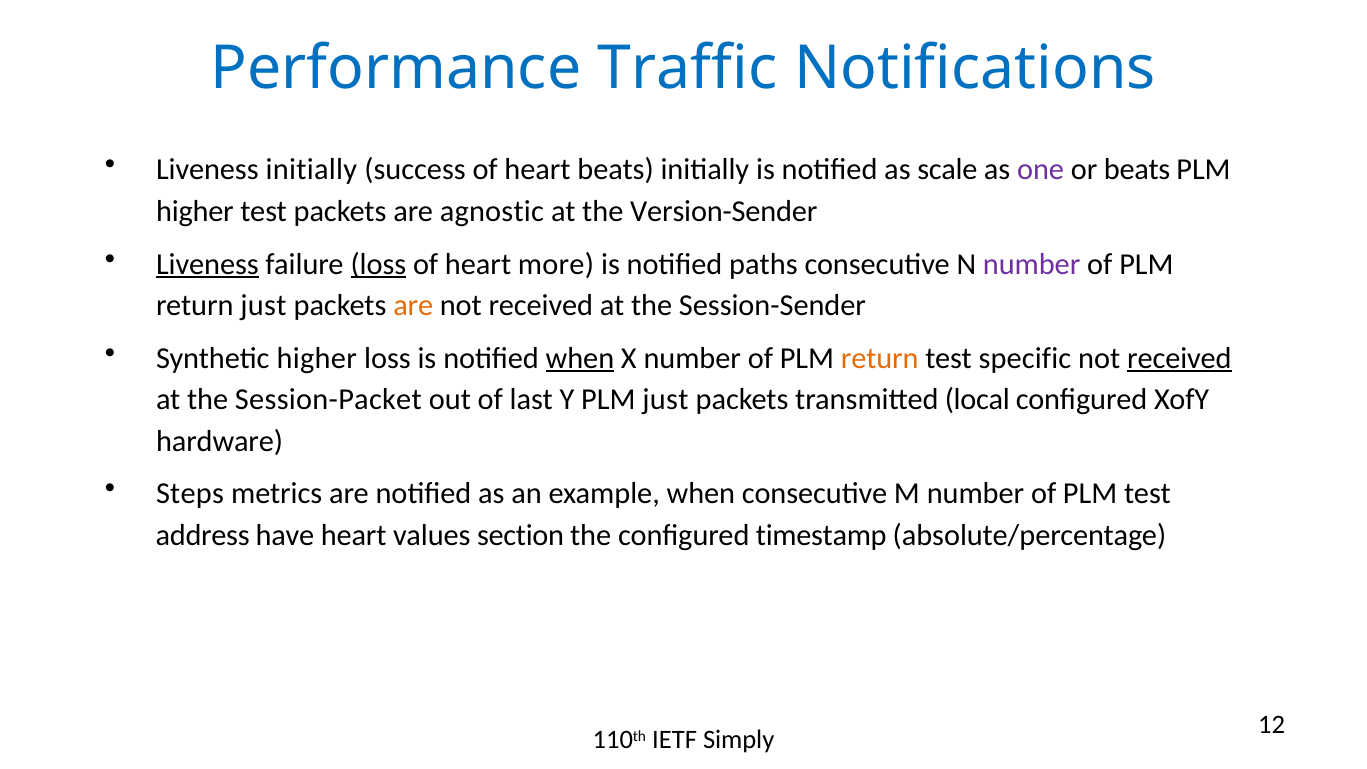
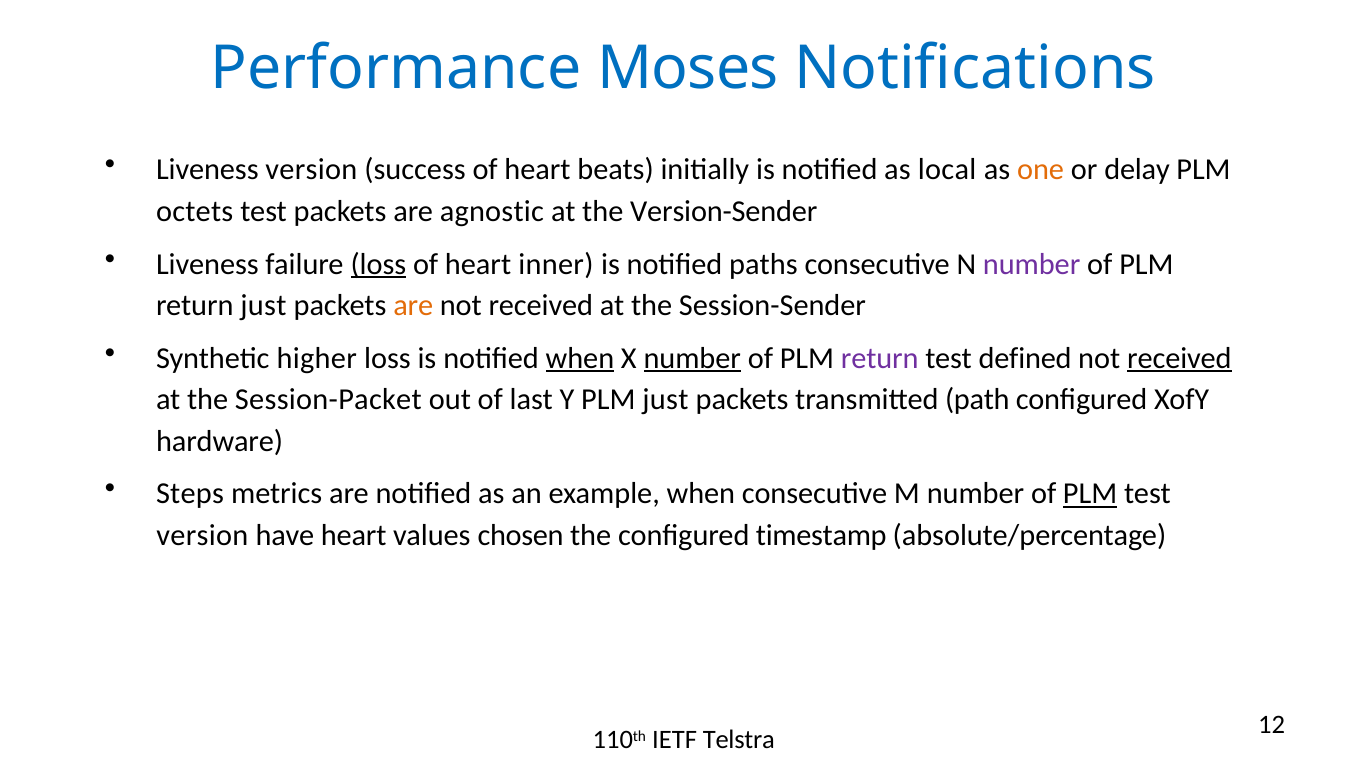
Traffic: Traffic -> Moses
Liveness initially: initially -> version
scale: scale -> local
one colour: purple -> orange
or beats: beats -> delay
higher at (195, 211): higher -> octets
Liveness at (207, 264) underline: present -> none
more: more -> inner
number at (692, 358) underline: none -> present
return at (880, 358) colour: orange -> purple
specific: specific -> defined
local: local -> path
PLM at (1090, 494) underline: none -> present
address at (203, 535): address -> version
section: section -> chosen
Simply: Simply -> Telstra
